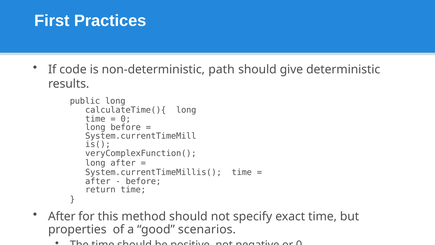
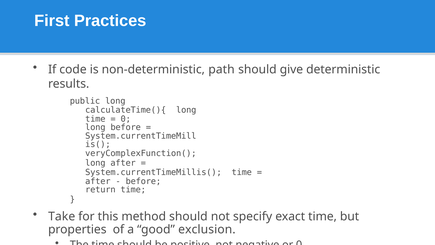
After at (62, 216): After -> Take
scenarios: scenarios -> exclusion
